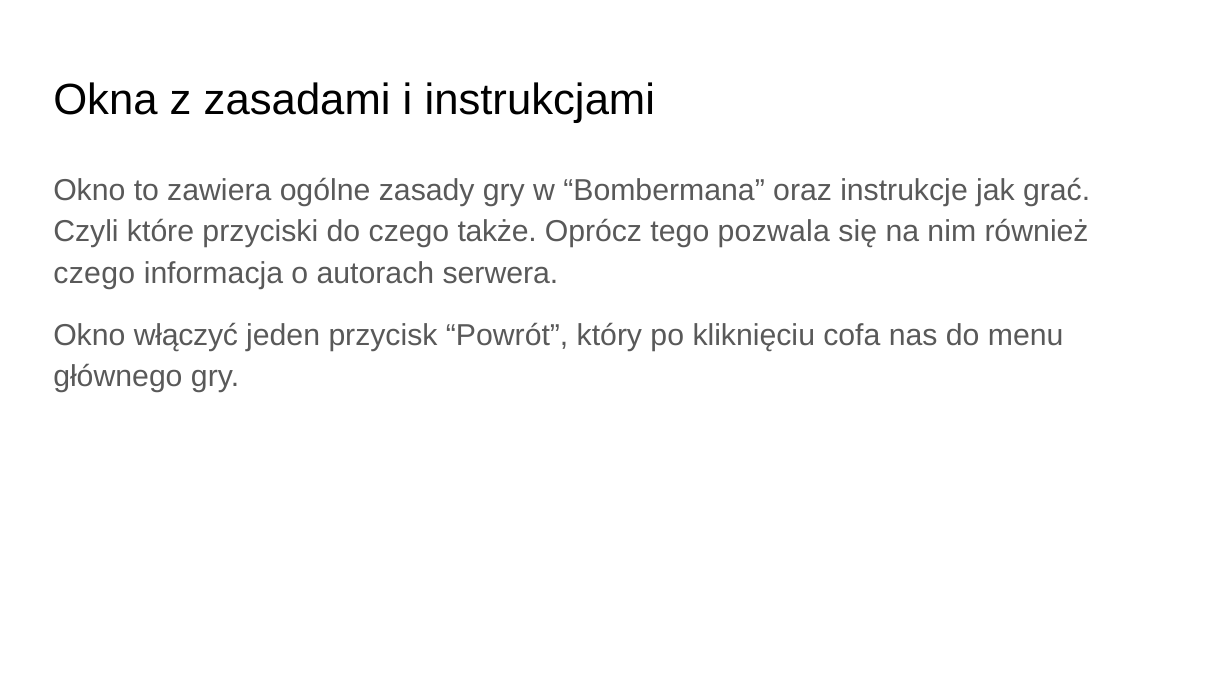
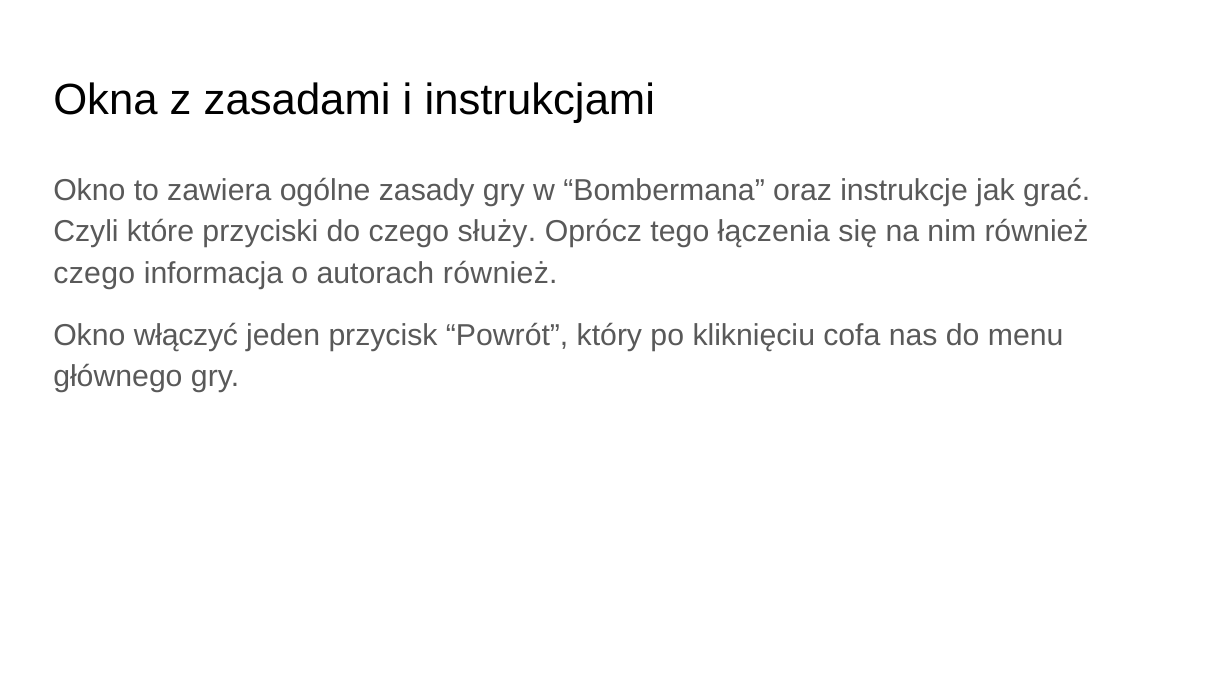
także: także -> służy
pozwala: pozwala -> łączenia
autorach serwera: serwera -> również
